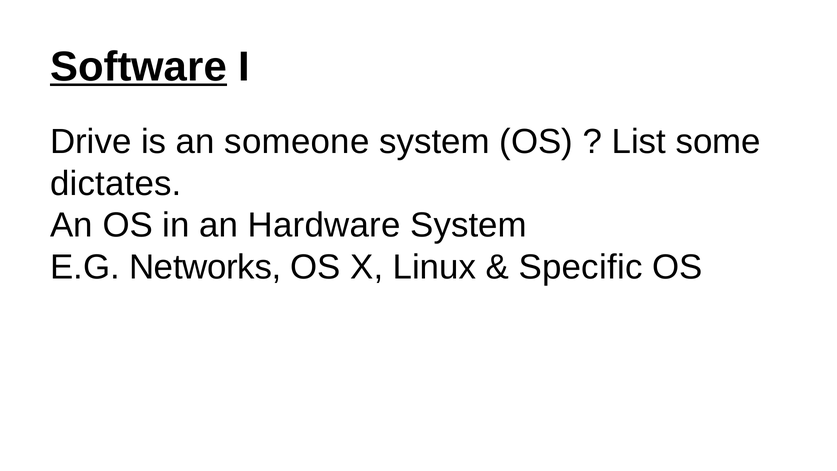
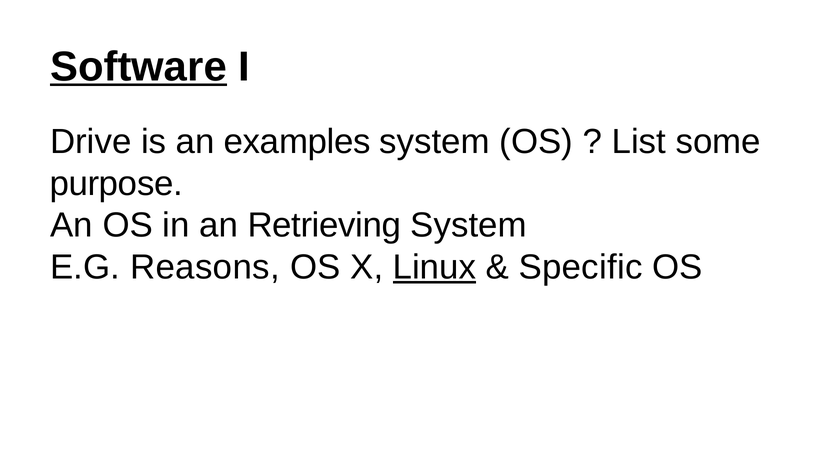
someone: someone -> examples
dictates: dictates -> purpose
Hardware: Hardware -> Retrieving
Networks: Networks -> Reasons
Linux underline: none -> present
